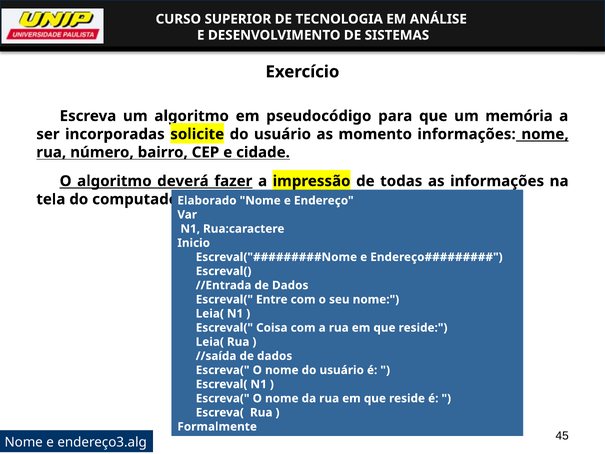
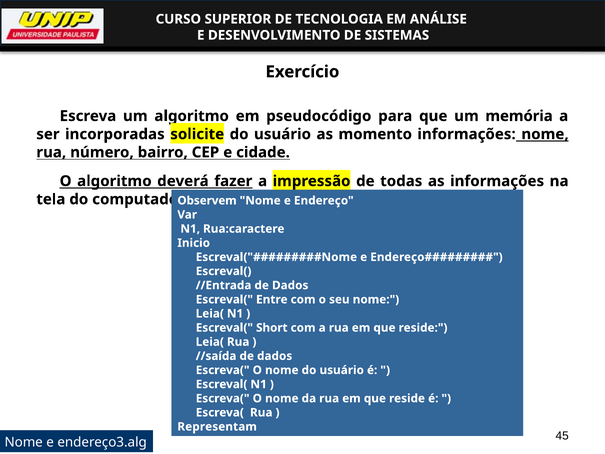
Elaborado: Elaborado -> Observem
Coisa: Coisa -> Short
Formalmente: Formalmente -> Representam
